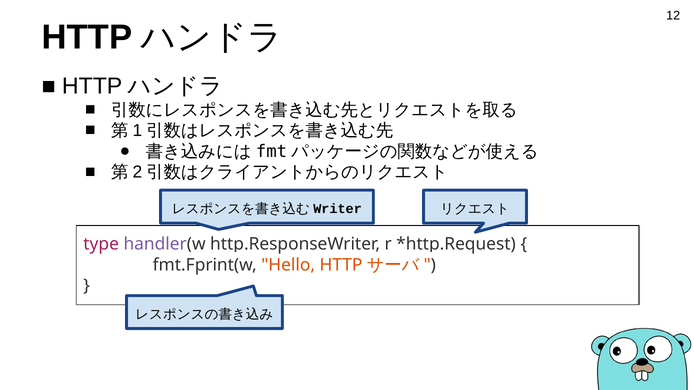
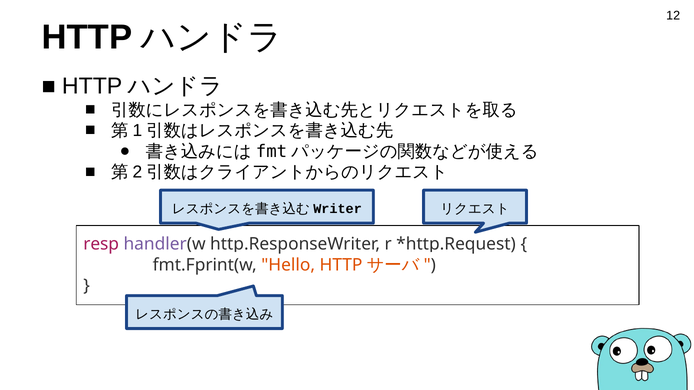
type: type -> resp
